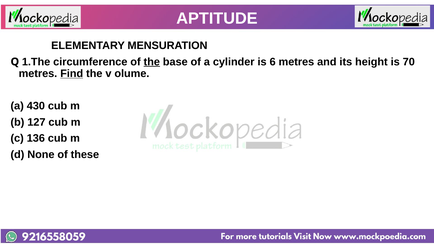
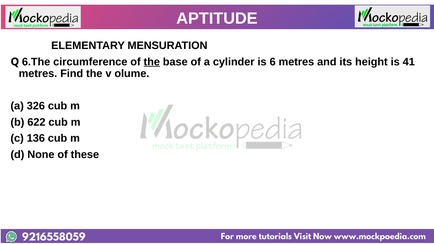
1.The: 1.The -> 6.The
70: 70 -> 41
Find underline: present -> none
430: 430 -> 326
127: 127 -> 622
